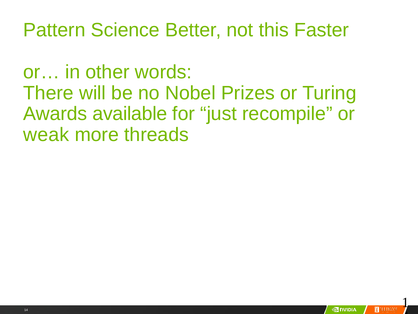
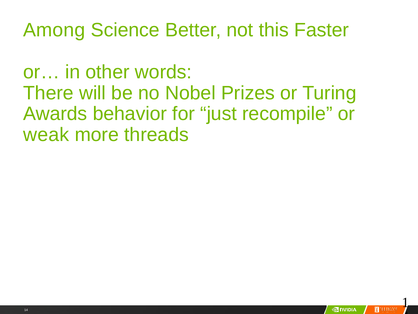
Pattern: Pattern -> Among
available: available -> behavior
